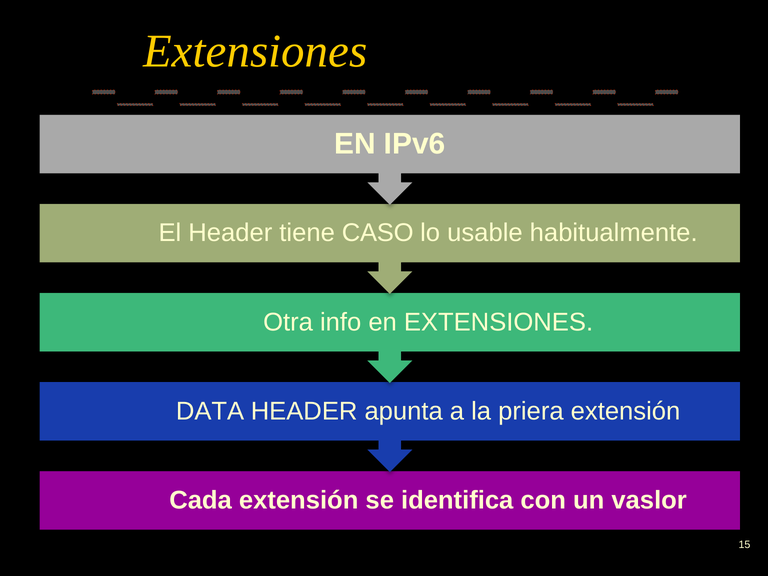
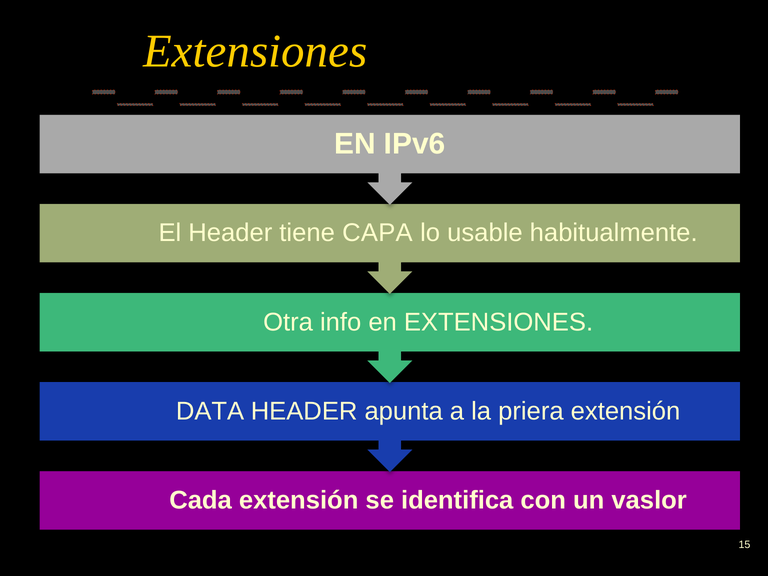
CASO: CASO -> CAPA
